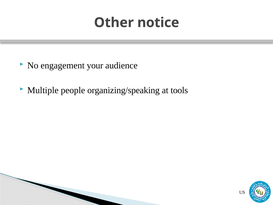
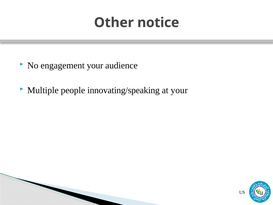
organizing/speaking: organizing/speaking -> innovating/speaking
at tools: tools -> your
